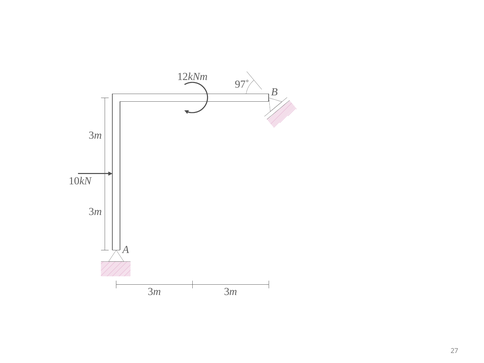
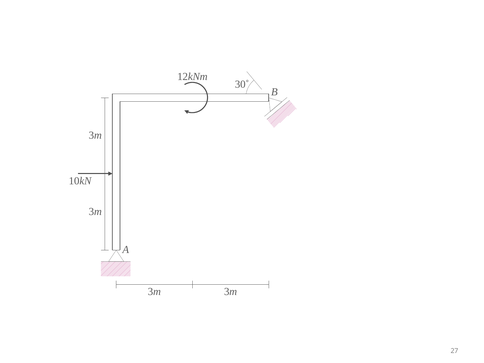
97˚: 97˚ -> 30˚
